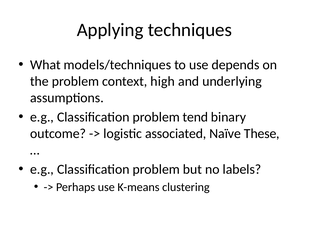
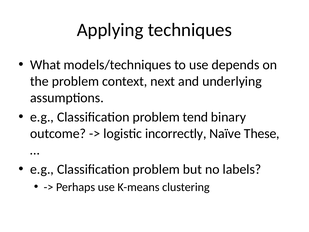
high: high -> next
associated: associated -> incorrectly
